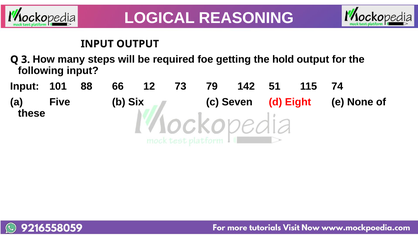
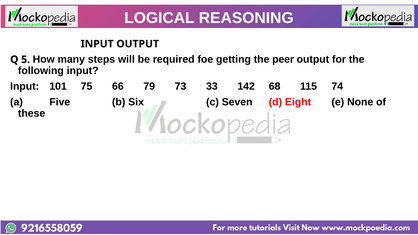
3: 3 -> 5
hold: hold -> peer
88: 88 -> 75
12: 12 -> 79
79: 79 -> 33
51: 51 -> 68
